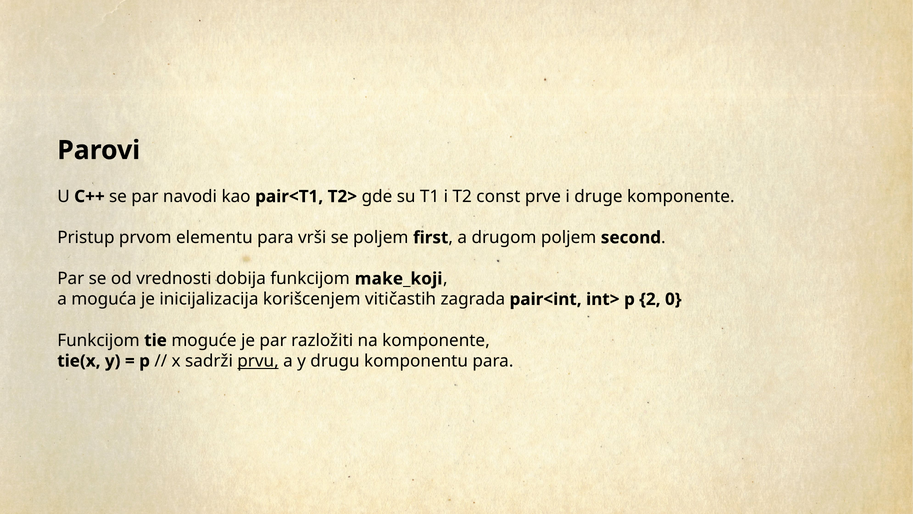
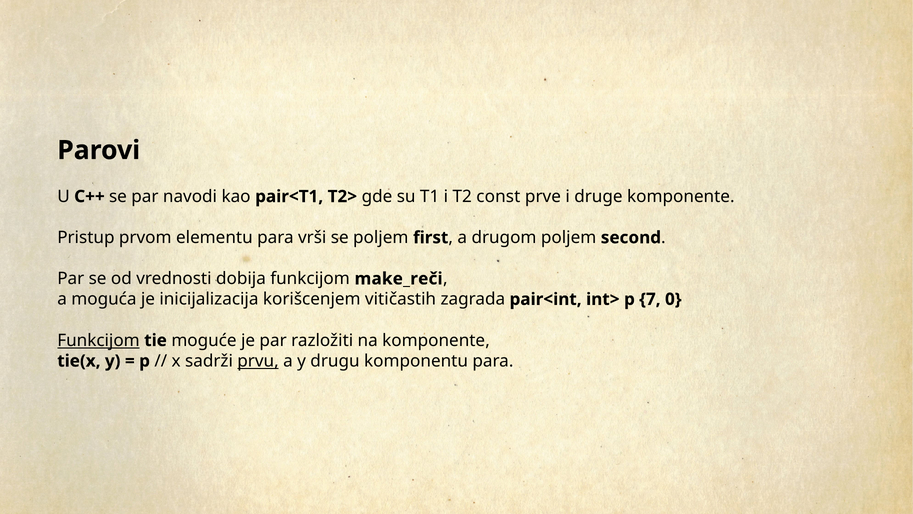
make_koji: make_koji -> make_reči
2: 2 -> 7
Funkcijom at (98, 340) underline: none -> present
